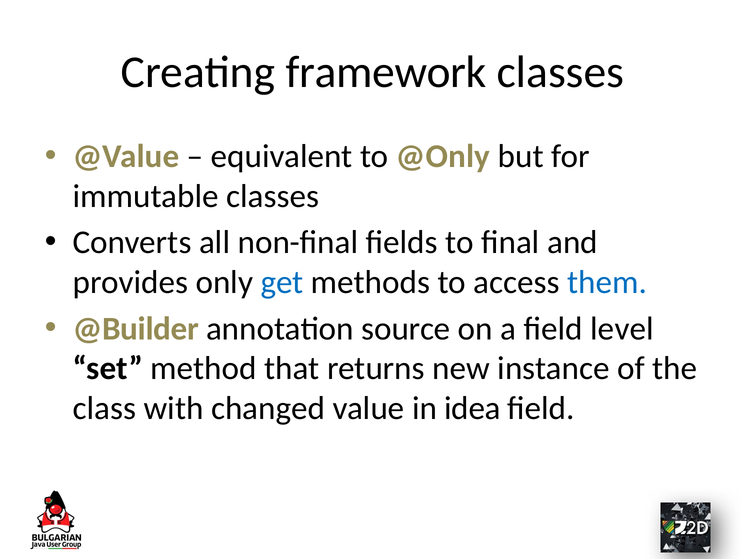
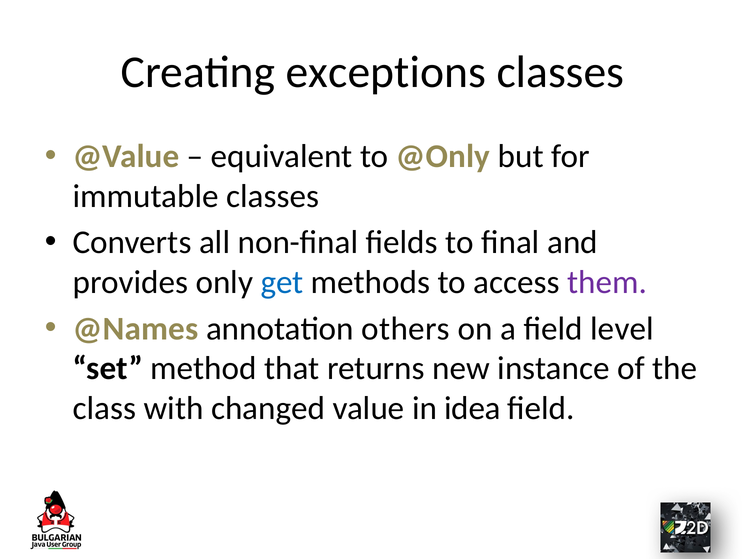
framework: framework -> exceptions
them colour: blue -> purple
@Builder: @Builder -> @Names
source: source -> others
